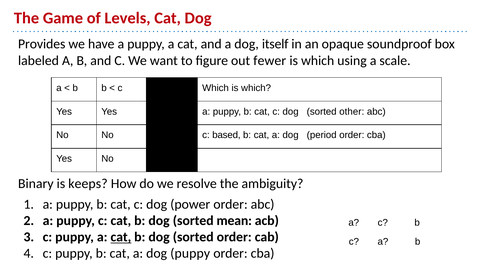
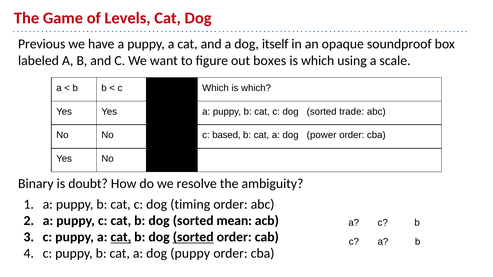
Provides: Provides -> Previous
fewer: fewer -> boxes
other: other -> trade
period: period -> power
keeps: keeps -> doubt
power: power -> timing
sorted at (193, 237) underline: none -> present
